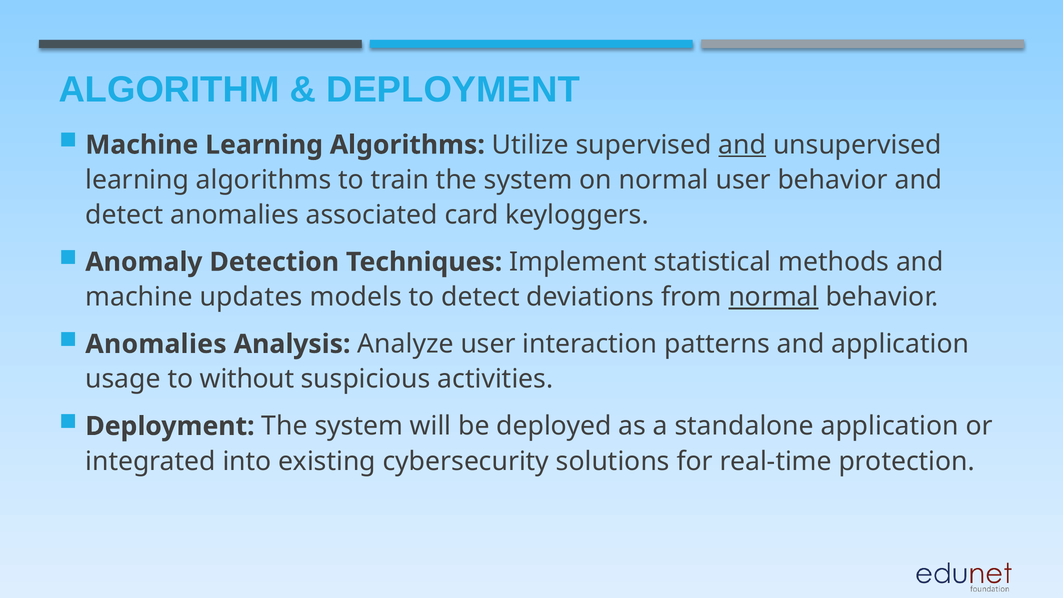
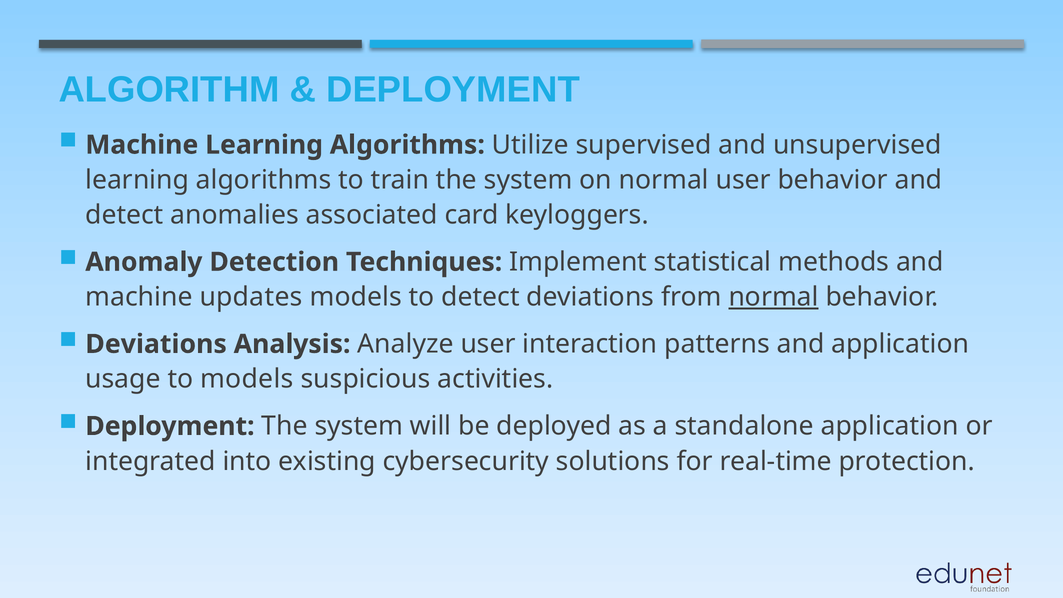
and at (742, 145) underline: present -> none
Anomalies at (156, 344): Anomalies -> Deviations
to without: without -> models
